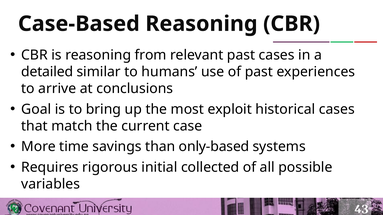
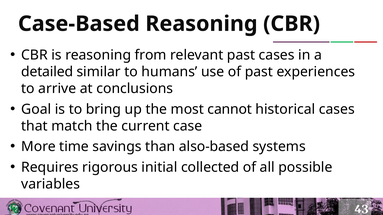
exploit: exploit -> cannot
only-based: only-based -> also-based
